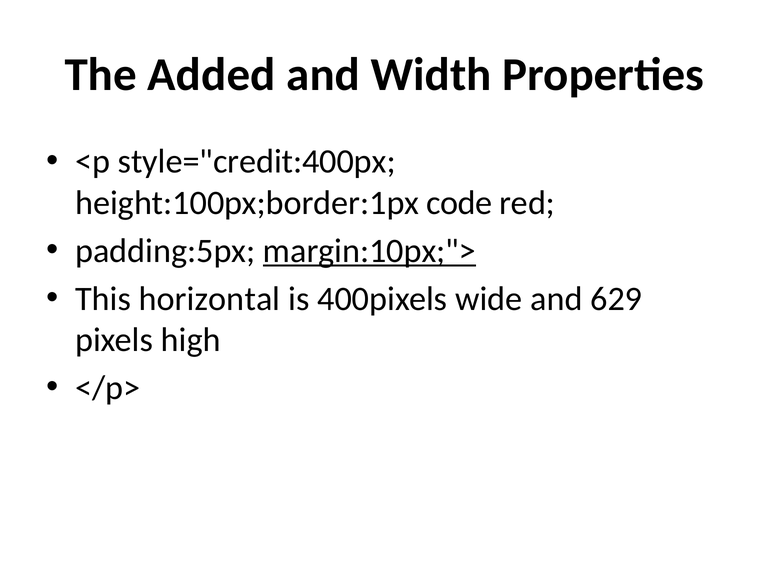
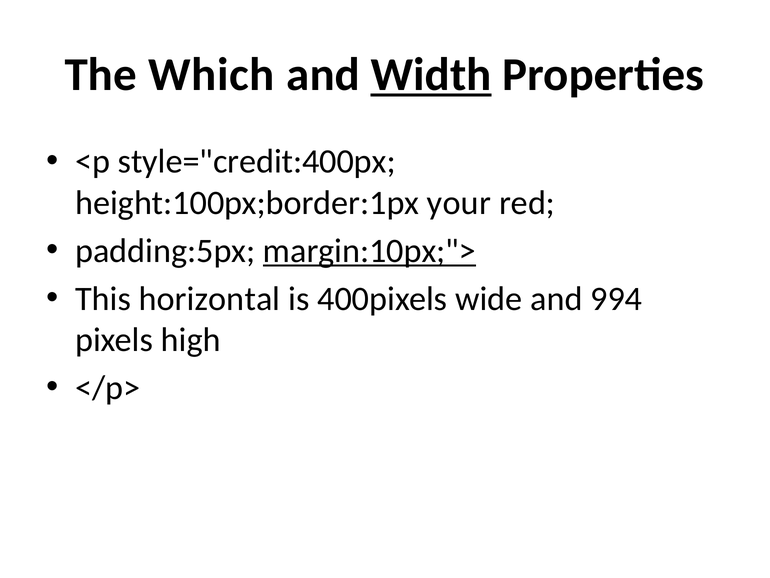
Added: Added -> Which
Width underline: none -> present
code: code -> your
629: 629 -> 994
